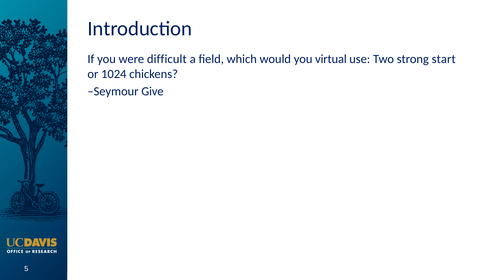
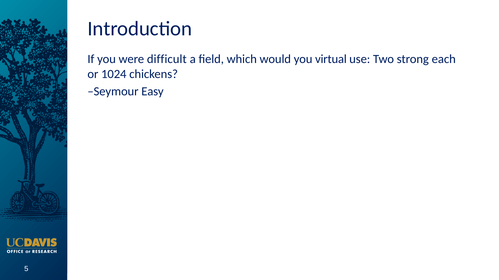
start: start -> each
Give: Give -> Easy
